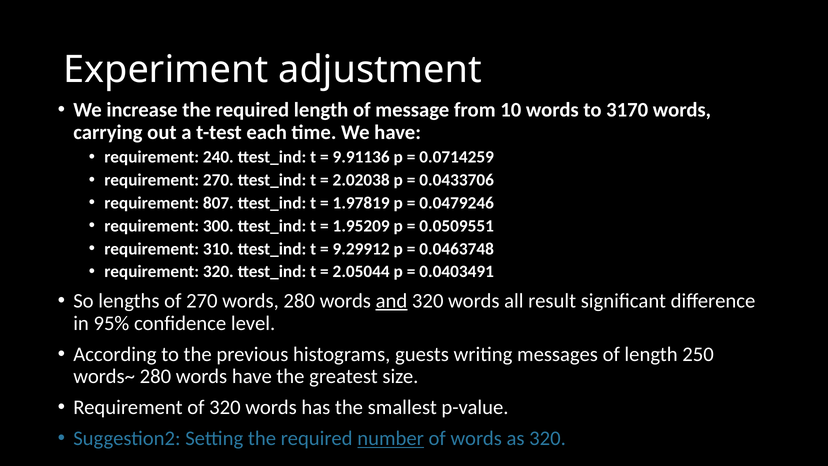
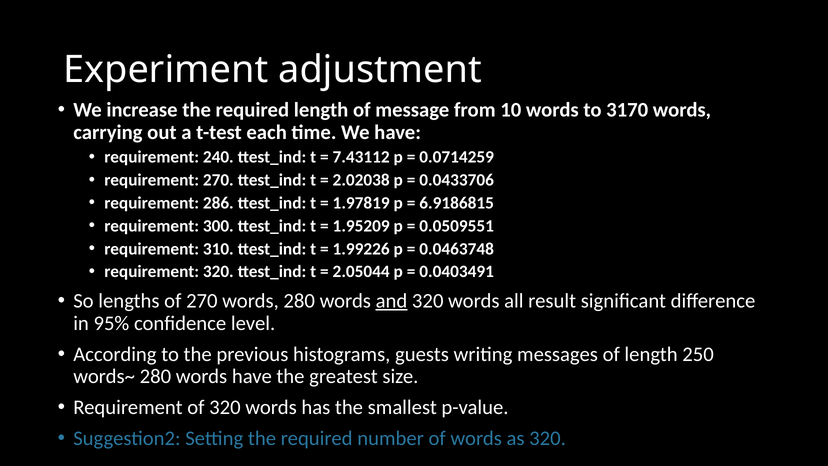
9.91136: 9.91136 -> 7.43112
807: 807 -> 286
0.0479246: 0.0479246 -> 6.9186815
9.29912: 9.29912 -> 1.99226
number underline: present -> none
